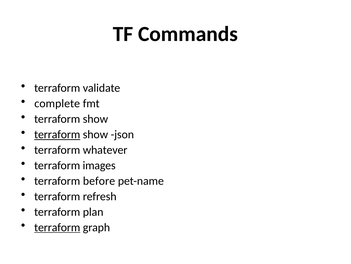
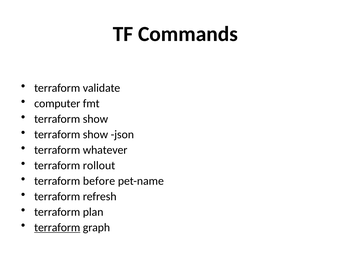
complete: complete -> computer
terraform at (57, 134) underline: present -> none
images: images -> rollout
